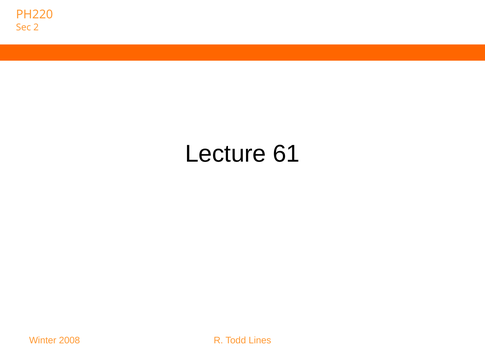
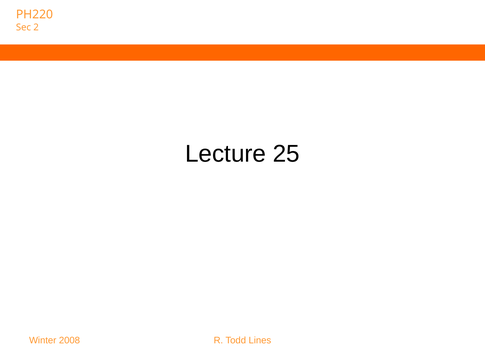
61: 61 -> 25
